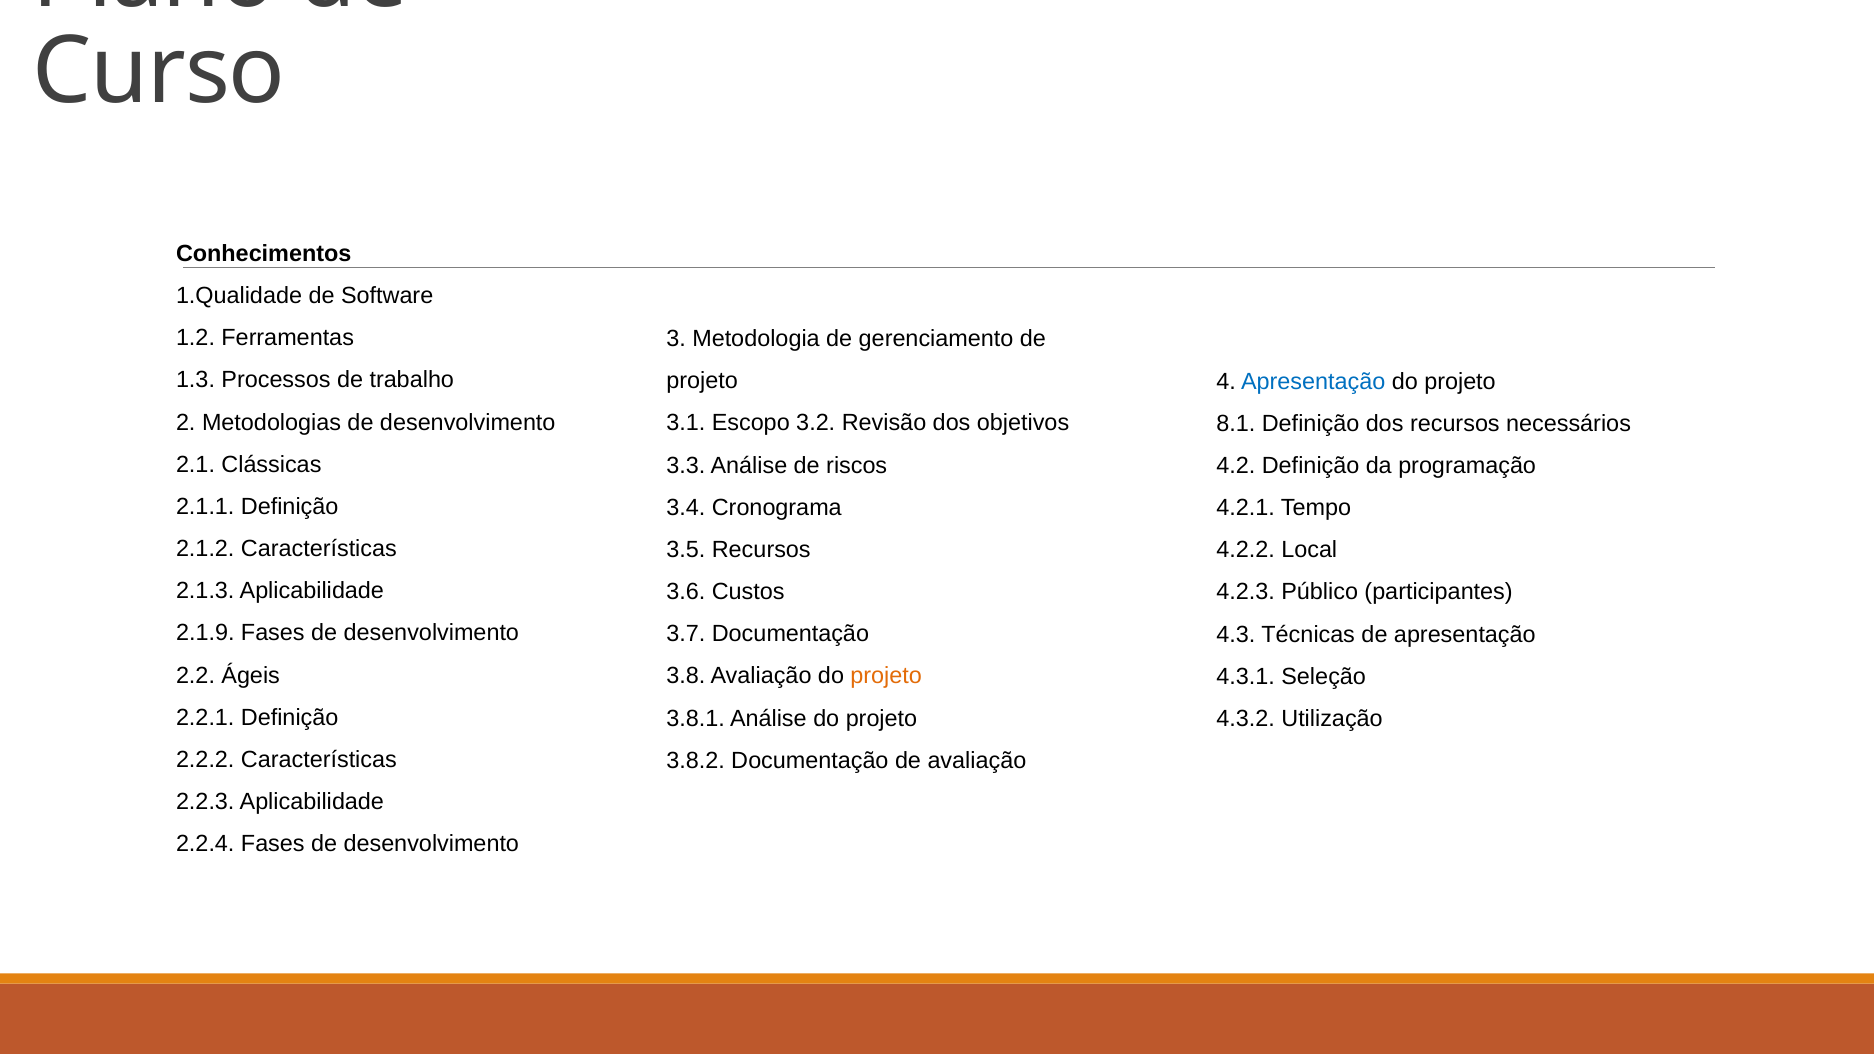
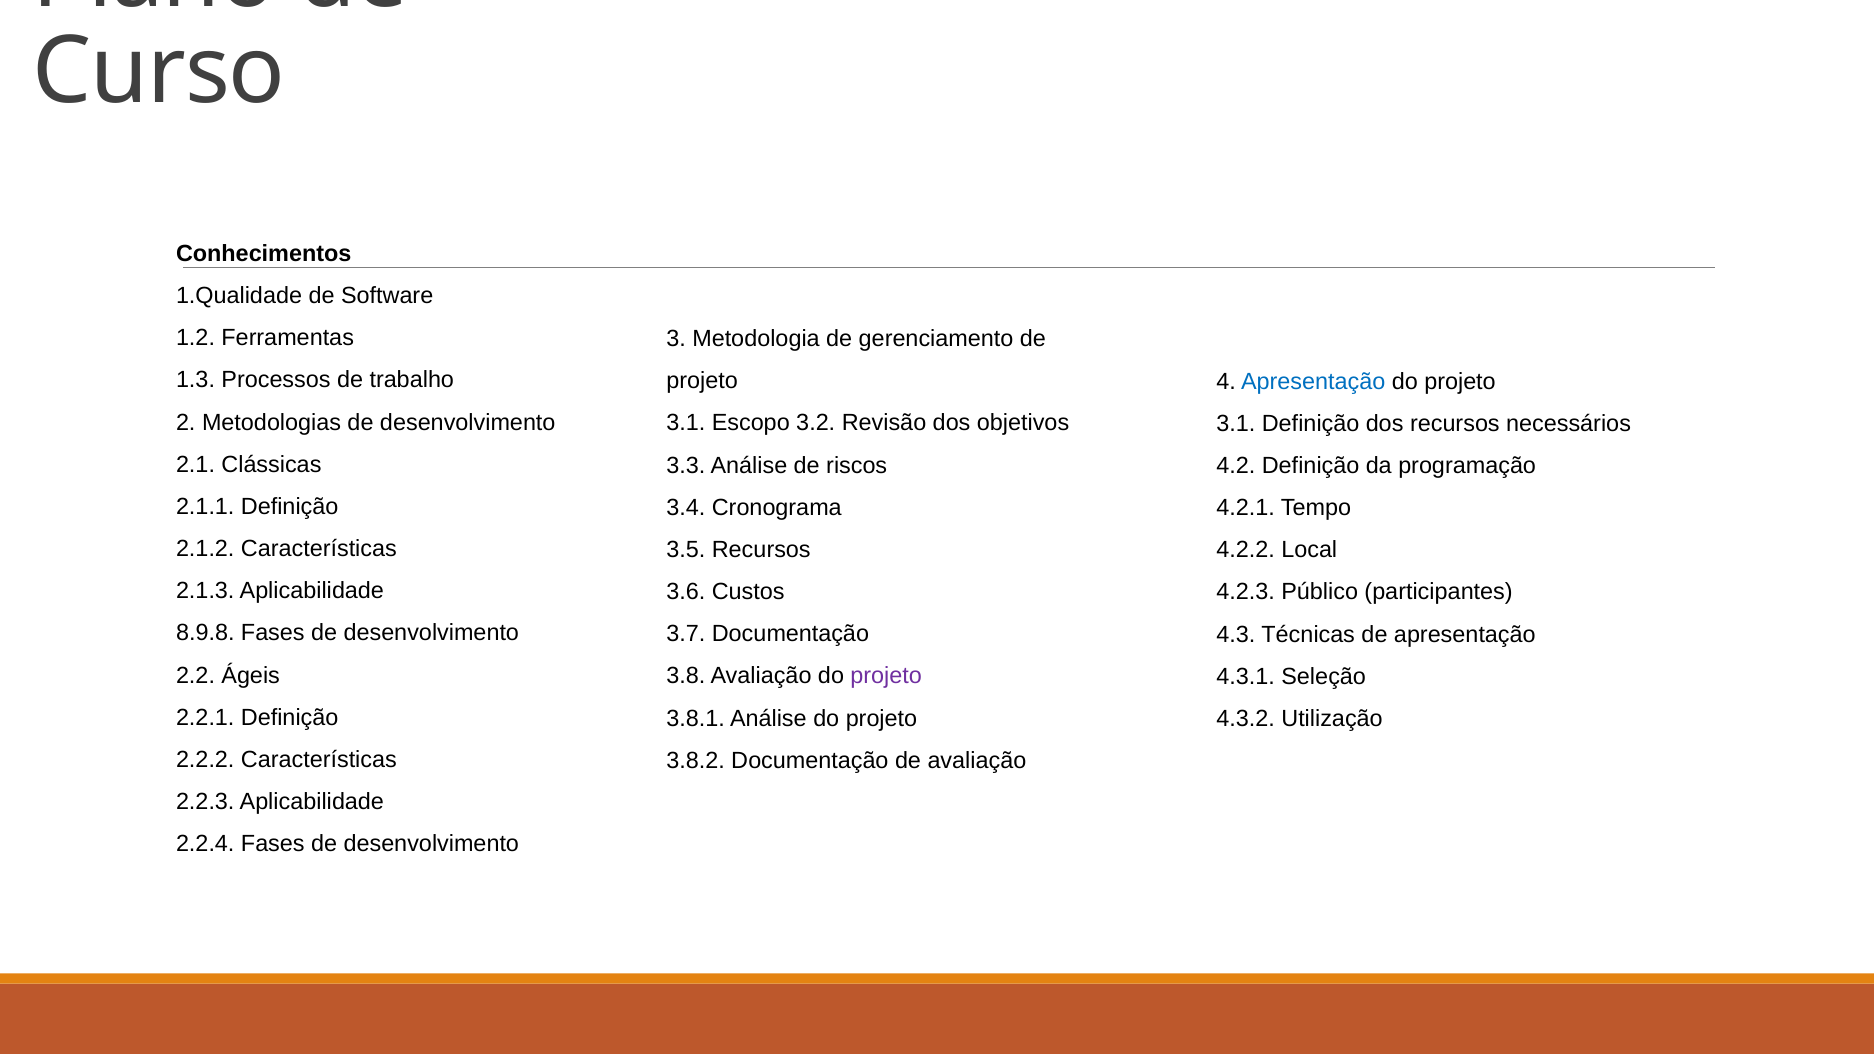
8.1 at (1236, 424): 8.1 -> 3.1
2.1.9: 2.1.9 -> 8.9.8
projeto at (886, 676) colour: orange -> purple
